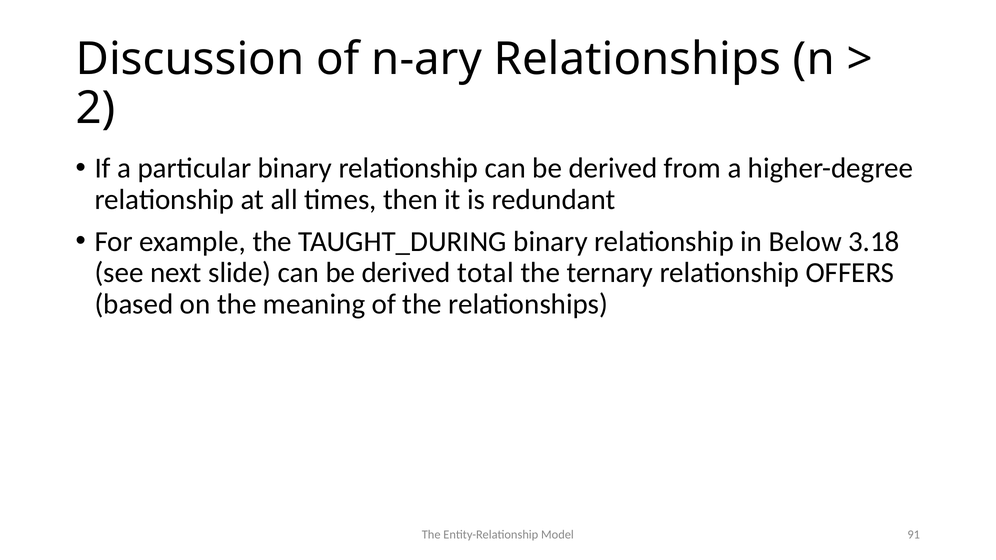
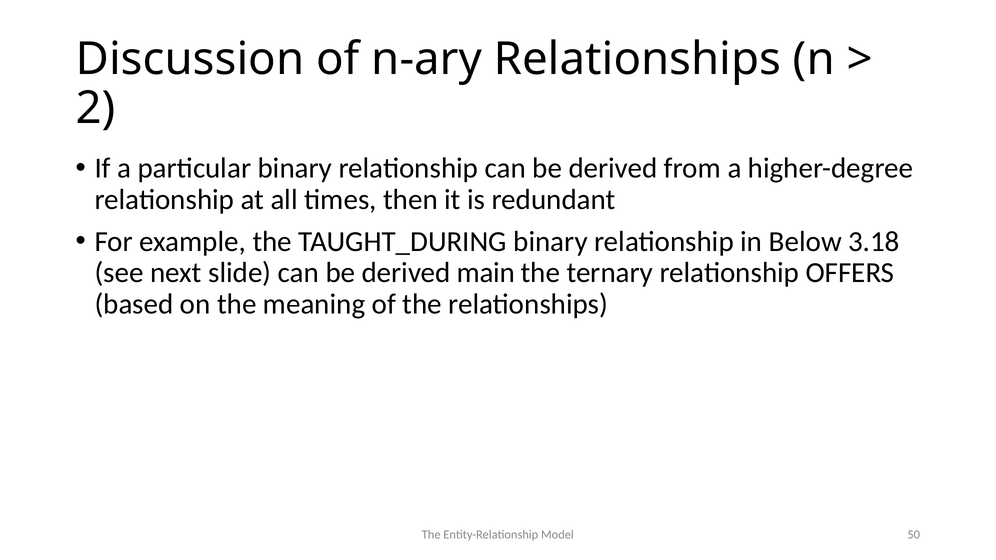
total: total -> main
91: 91 -> 50
